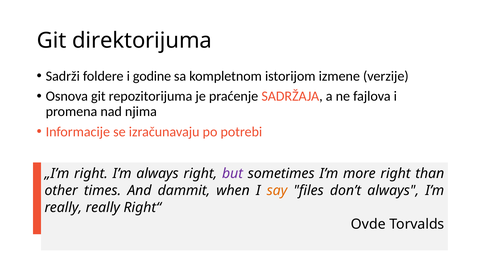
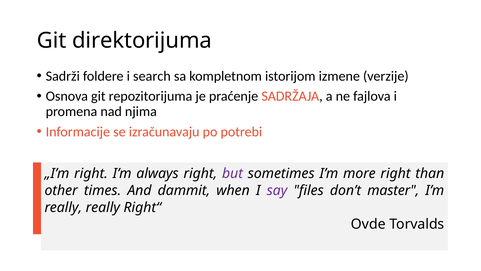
godine: godine -> search
say colour: orange -> purple
don’t always: always -> master
